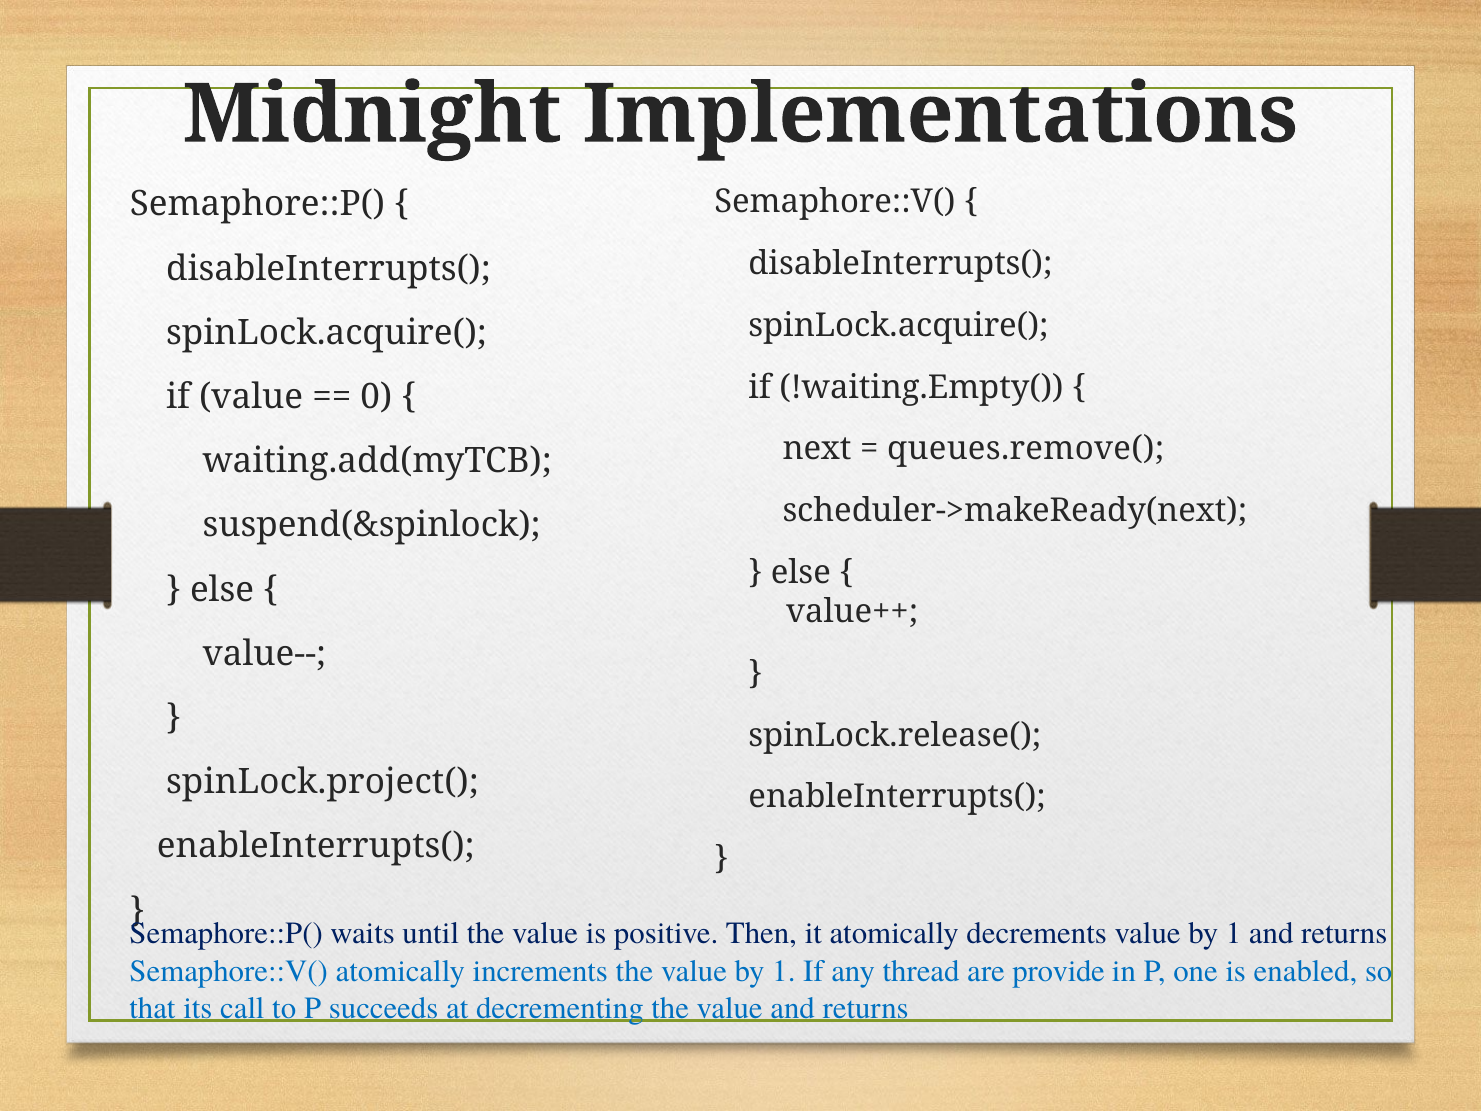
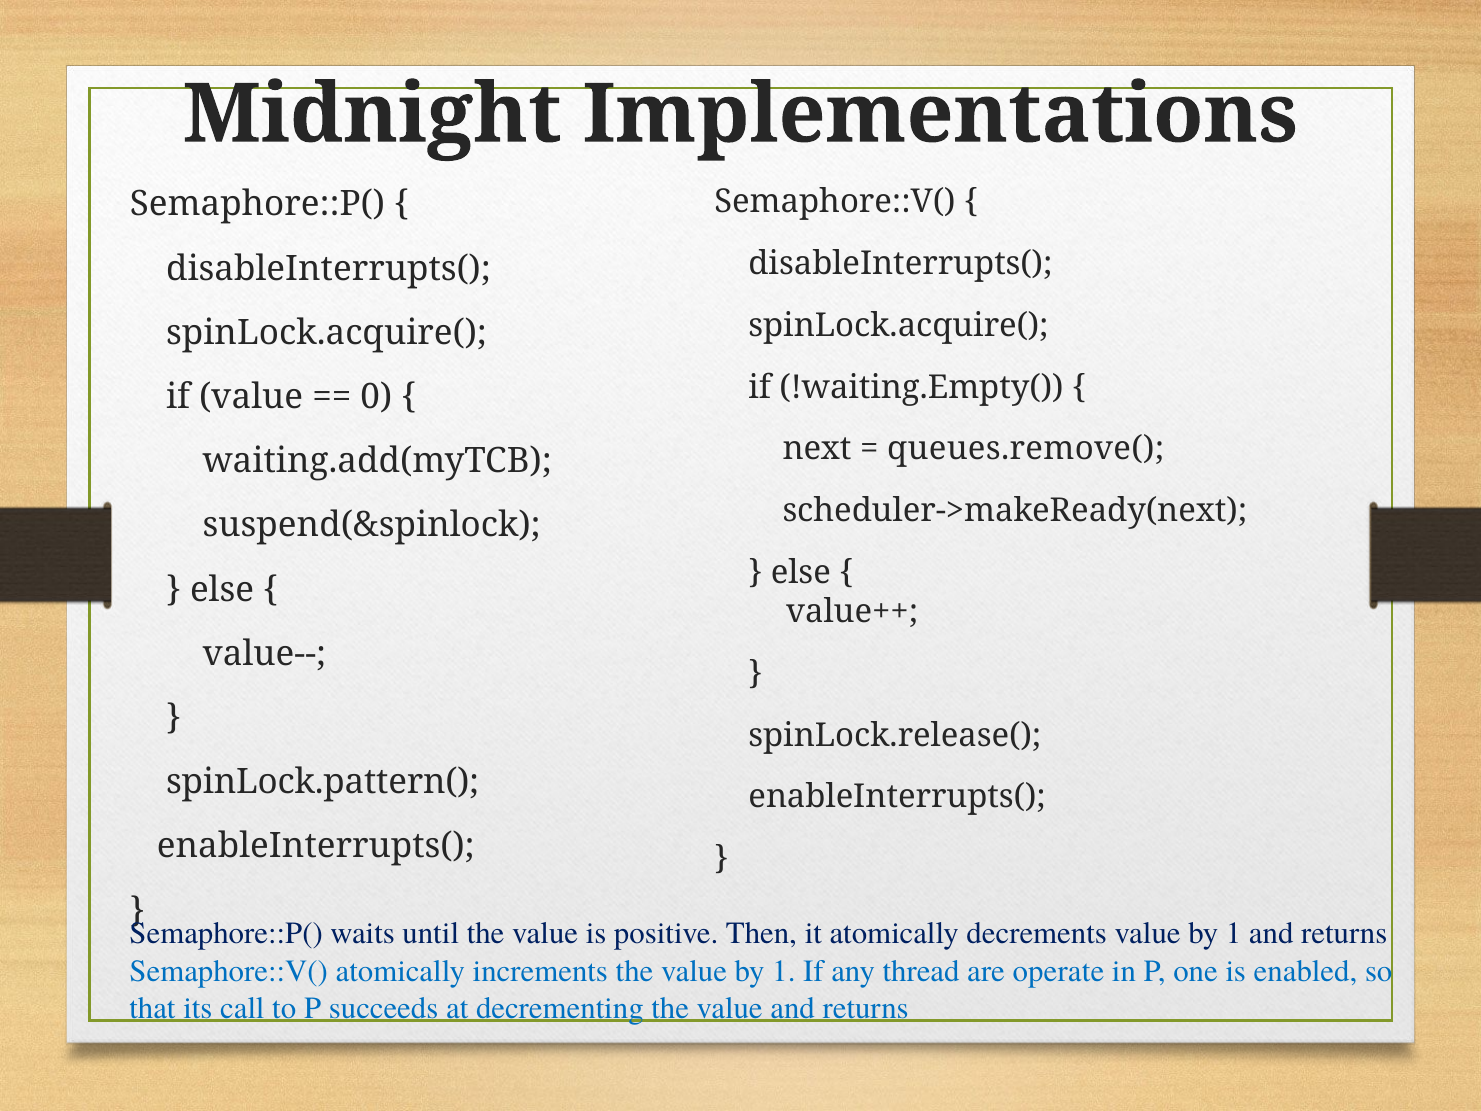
spinLock.project(: spinLock.project( -> spinLock.pattern(
provide: provide -> operate
